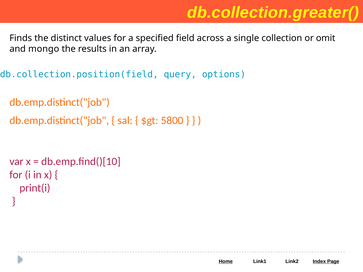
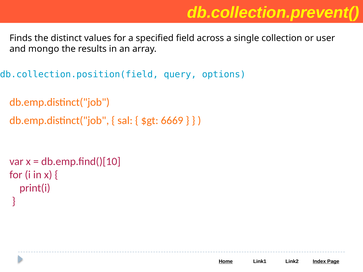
db.collection.greater(: db.collection.greater( -> db.collection.prevent(
omit: omit -> user
5800: 5800 -> 6669
